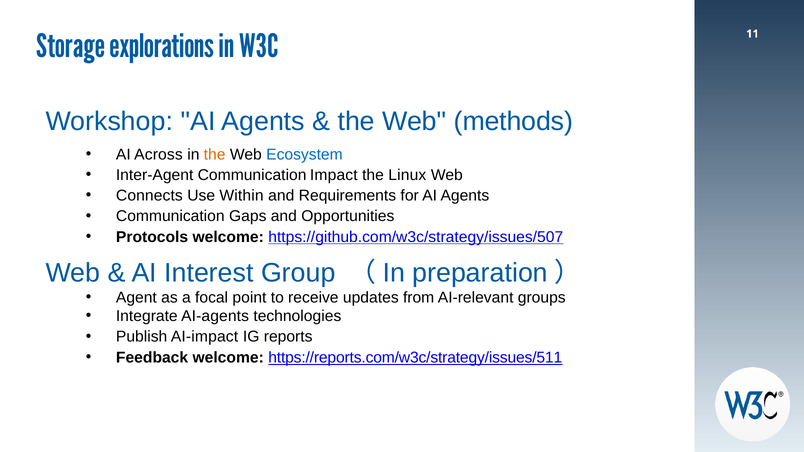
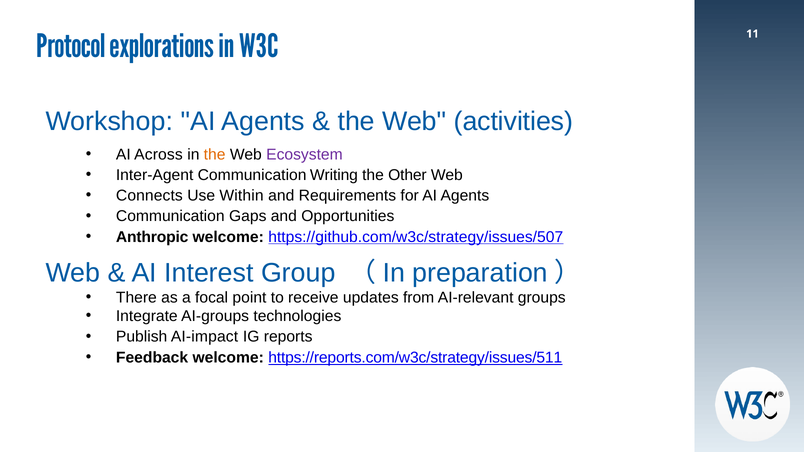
Storage: Storage -> Protocol
methods: methods -> activities
Ecosystem colour: blue -> purple
Impact: Impact -> Writing
Linux: Linux -> Other
Protocols: Protocols -> Anthropic
Agent: Agent -> There
AI-agents: AI-agents -> AI-groups
